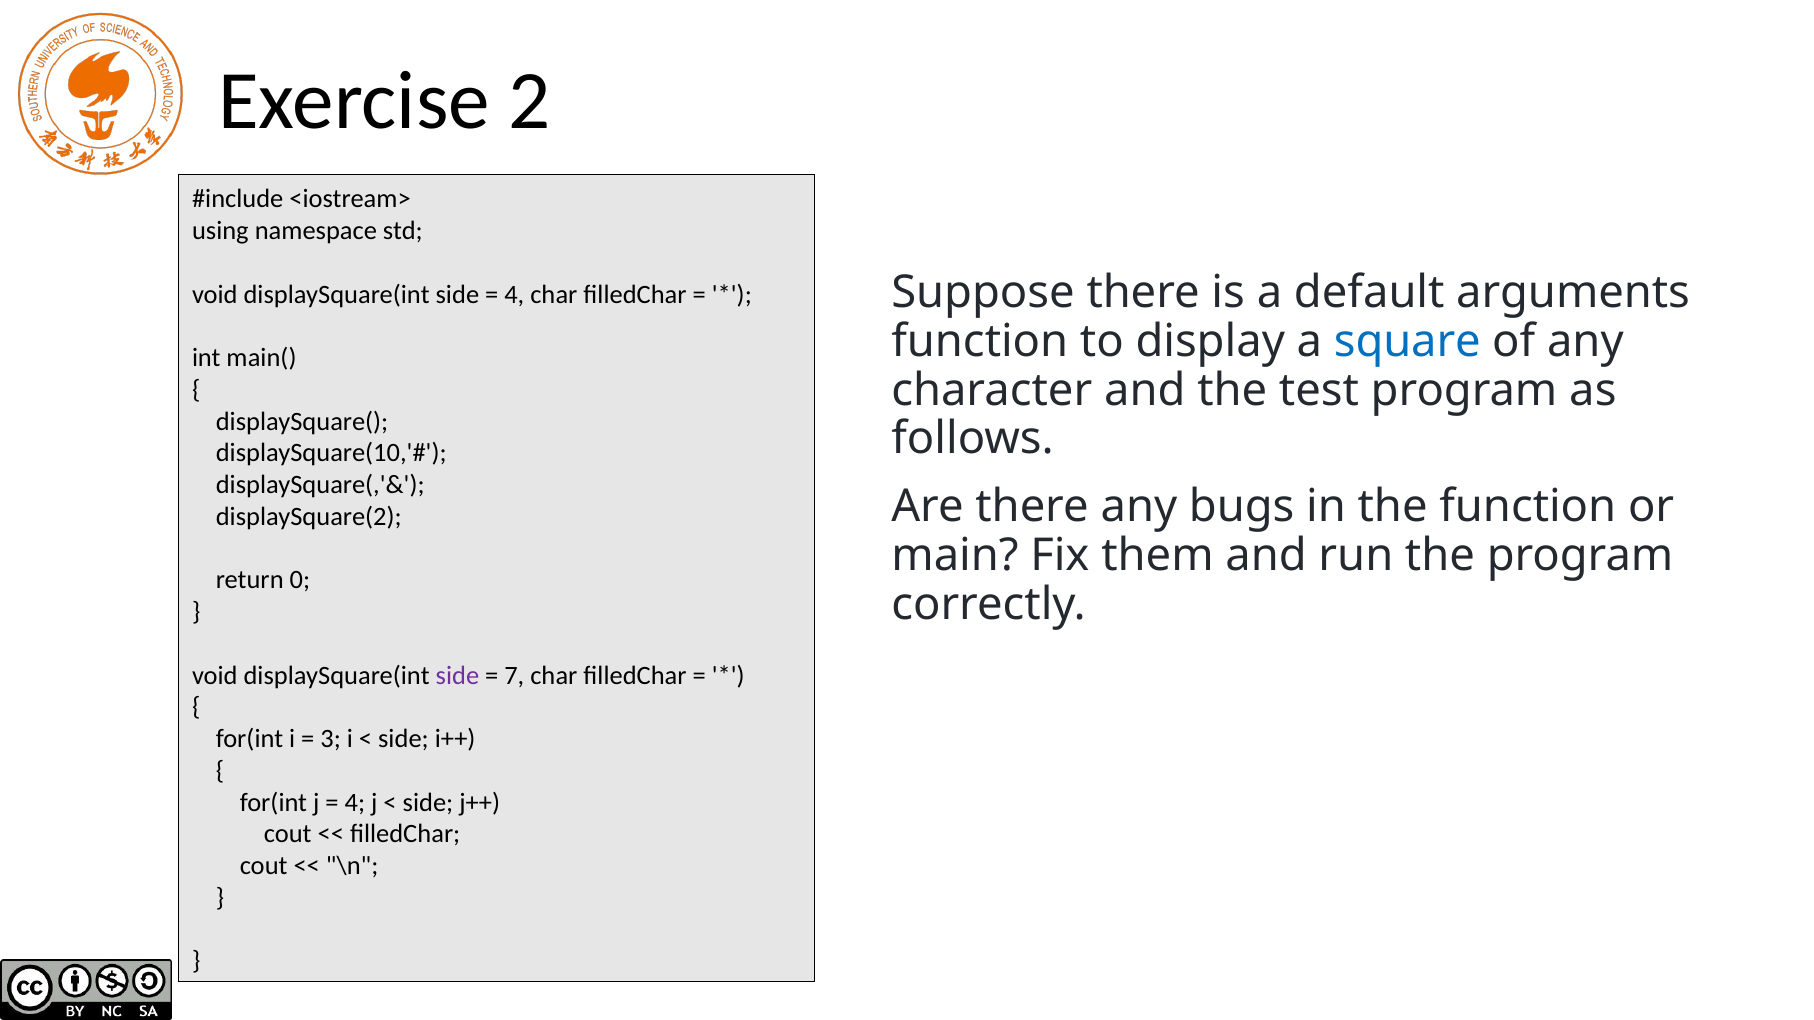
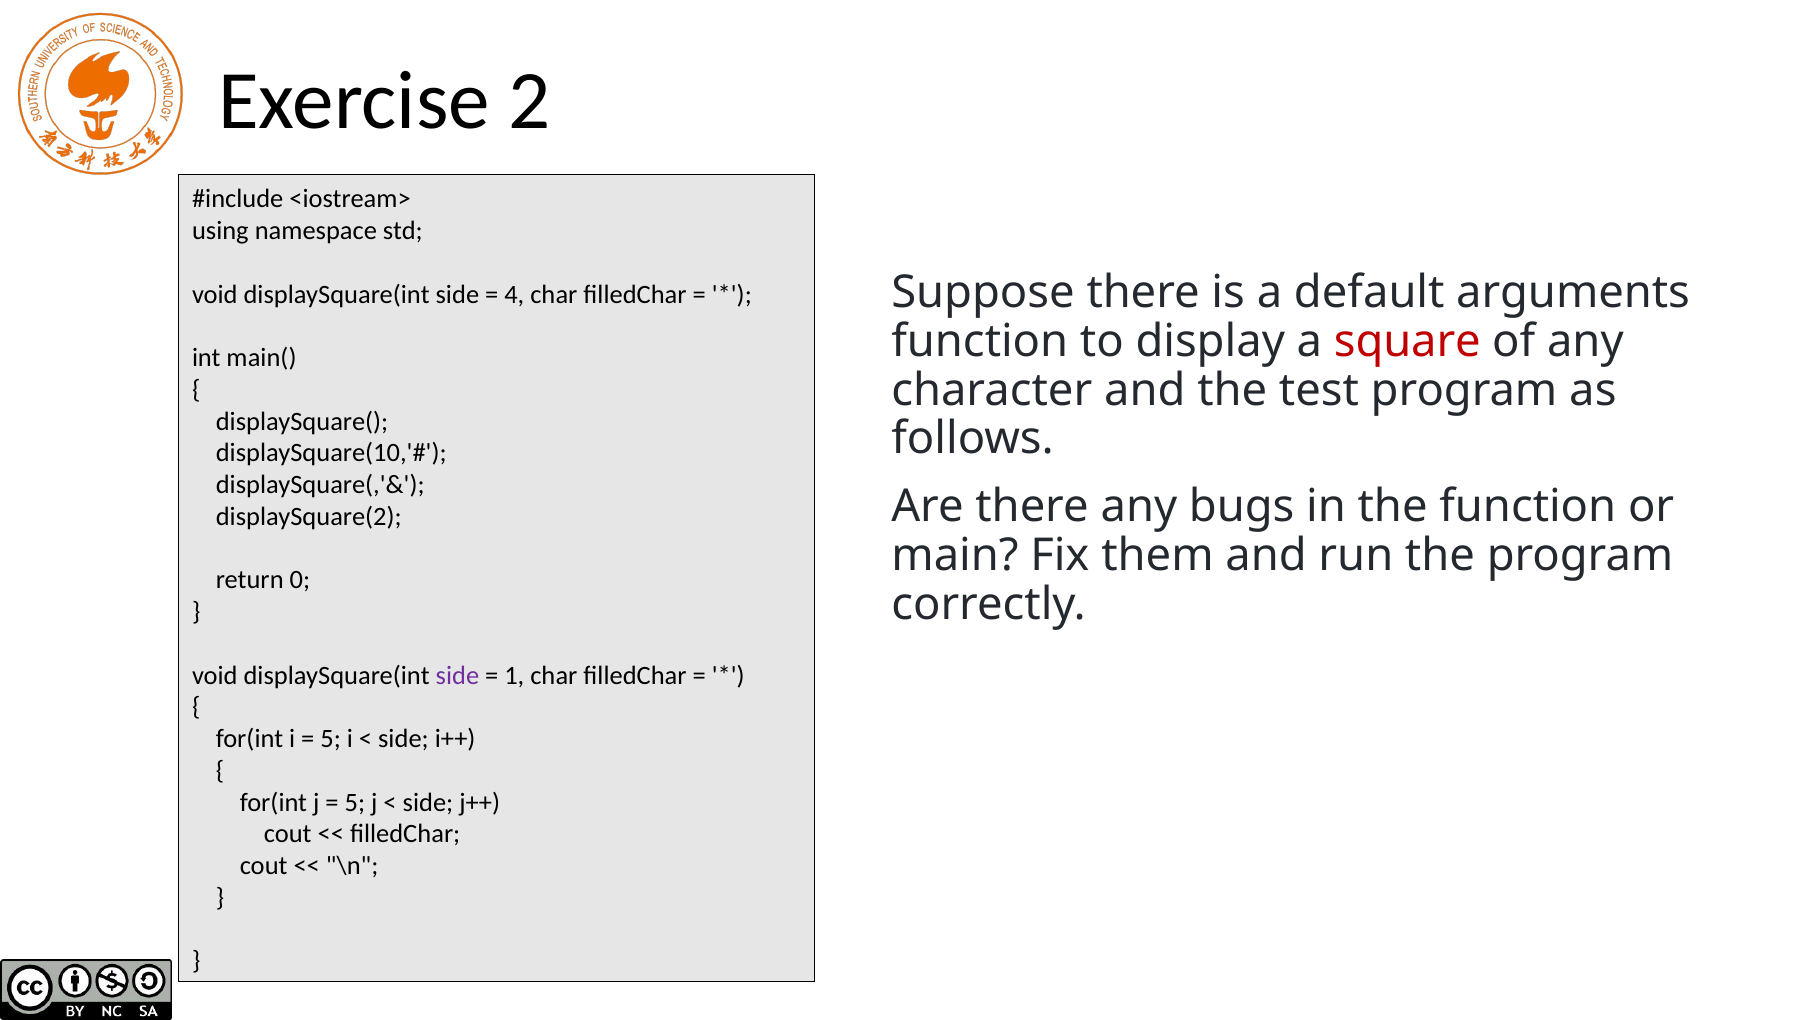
square colour: blue -> red
7: 7 -> 1
3 at (331, 739): 3 -> 5
4 at (355, 803): 4 -> 5
